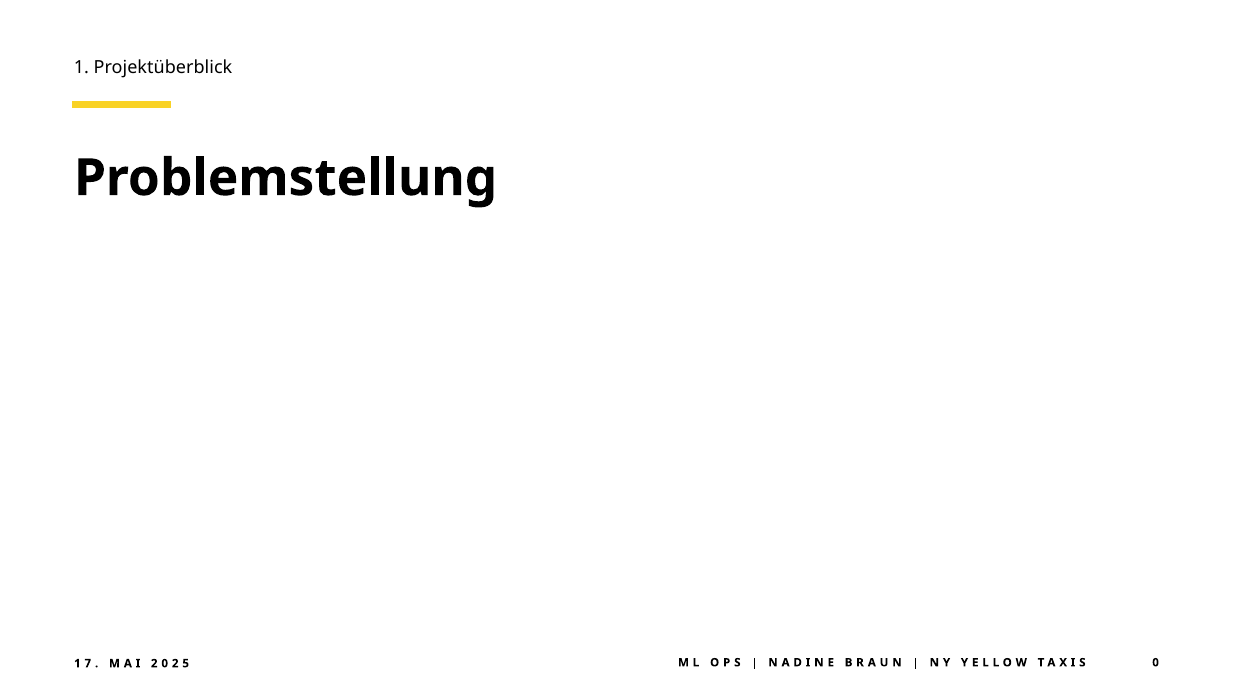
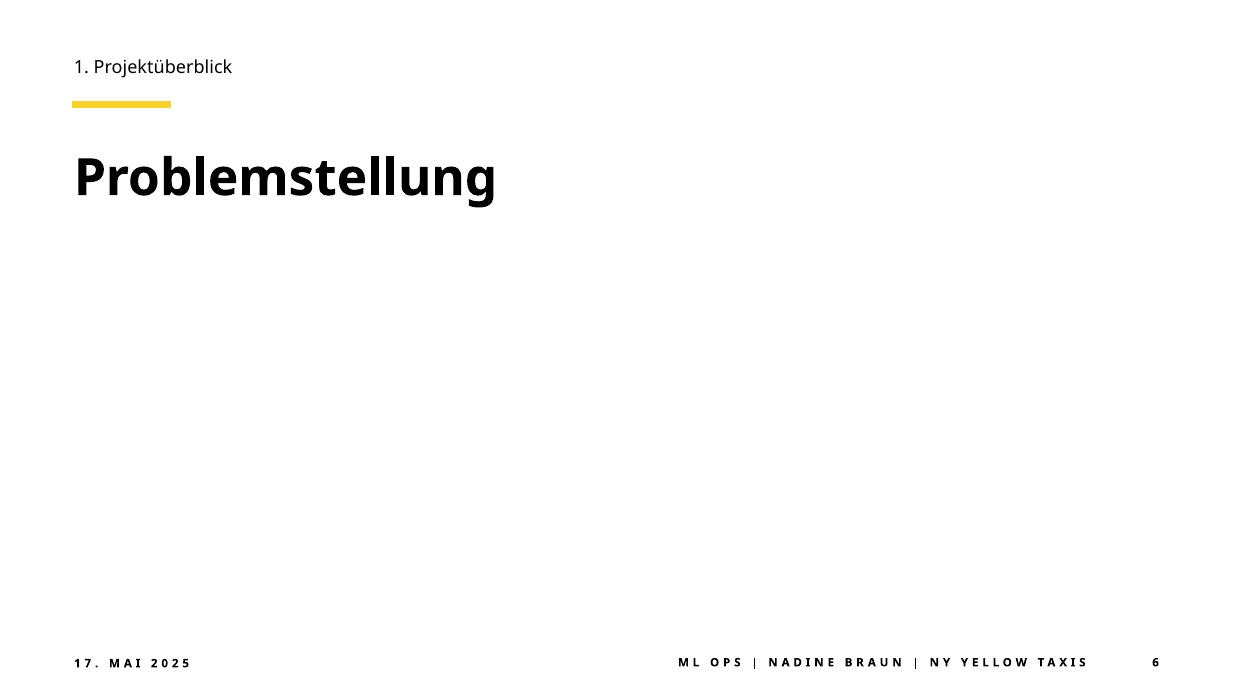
0 at (1156, 662): 0 -> 6
